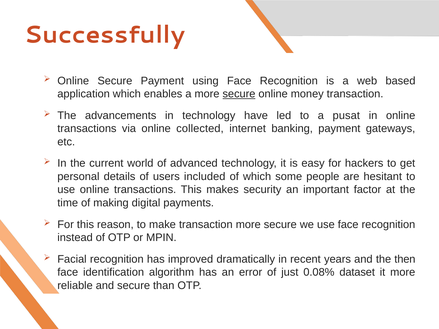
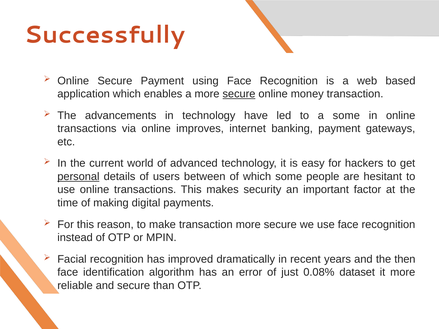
a pusat: pusat -> some
collected: collected -> improves
personal underline: none -> present
included: included -> between
